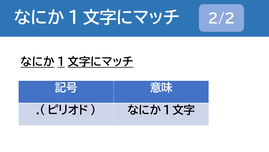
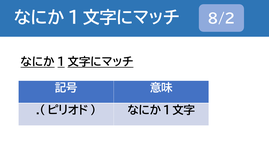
2/2: 2/2 -> 8/2
